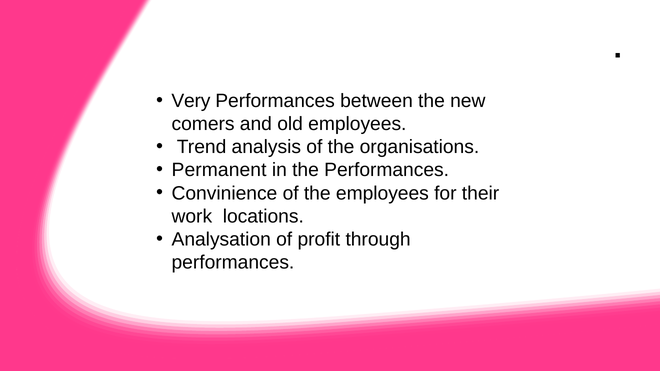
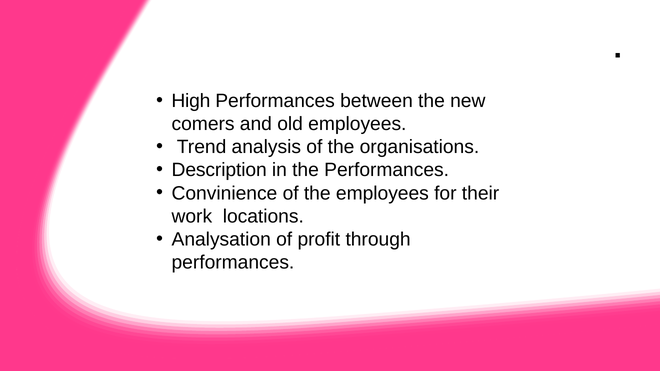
Very: Very -> High
Permanent: Permanent -> Description
